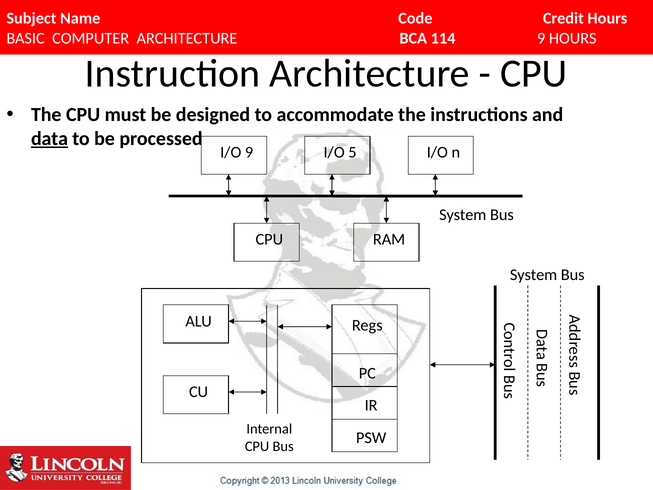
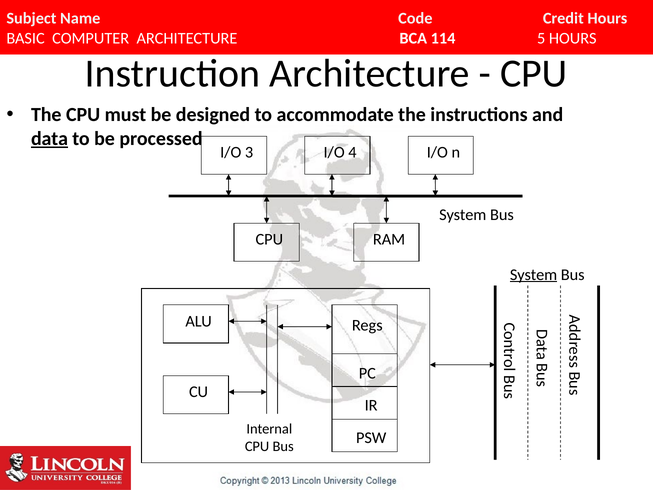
9 at (541, 38): 9 -> 5
I/O 9: 9 -> 3
5: 5 -> 4
System at (534, 274) underline: none -> present
